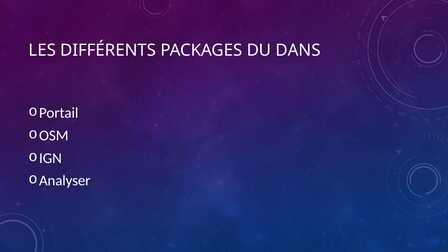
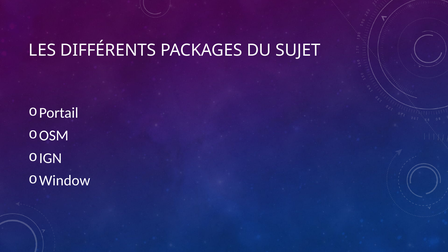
DANS: DANS -> SUJET
Analyser: Analyser -> Window
